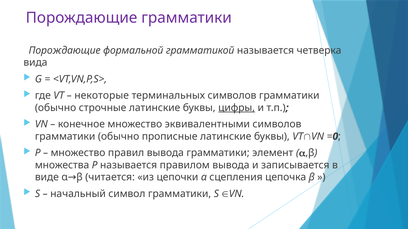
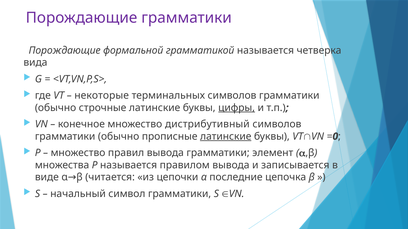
эквивалентными: эквивалентными -> дистрибутивный
латинские at (226, 137) underline: none -> present
сцепления: сцепления -> последние
